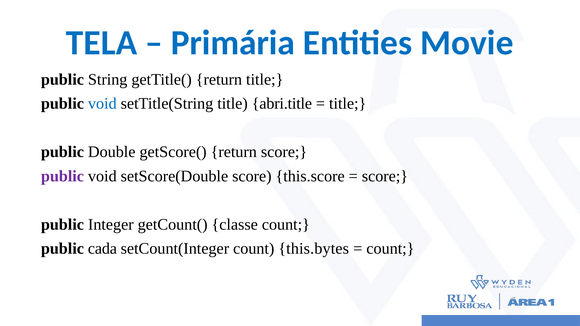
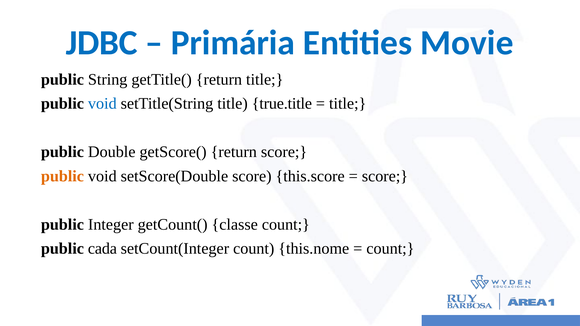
TELA: TELA -> JDBC
abri.title: abri.title -> true.title
public at (62, 176) colour: purple -> orange
this.bytes: this.bytes -> this.nome
